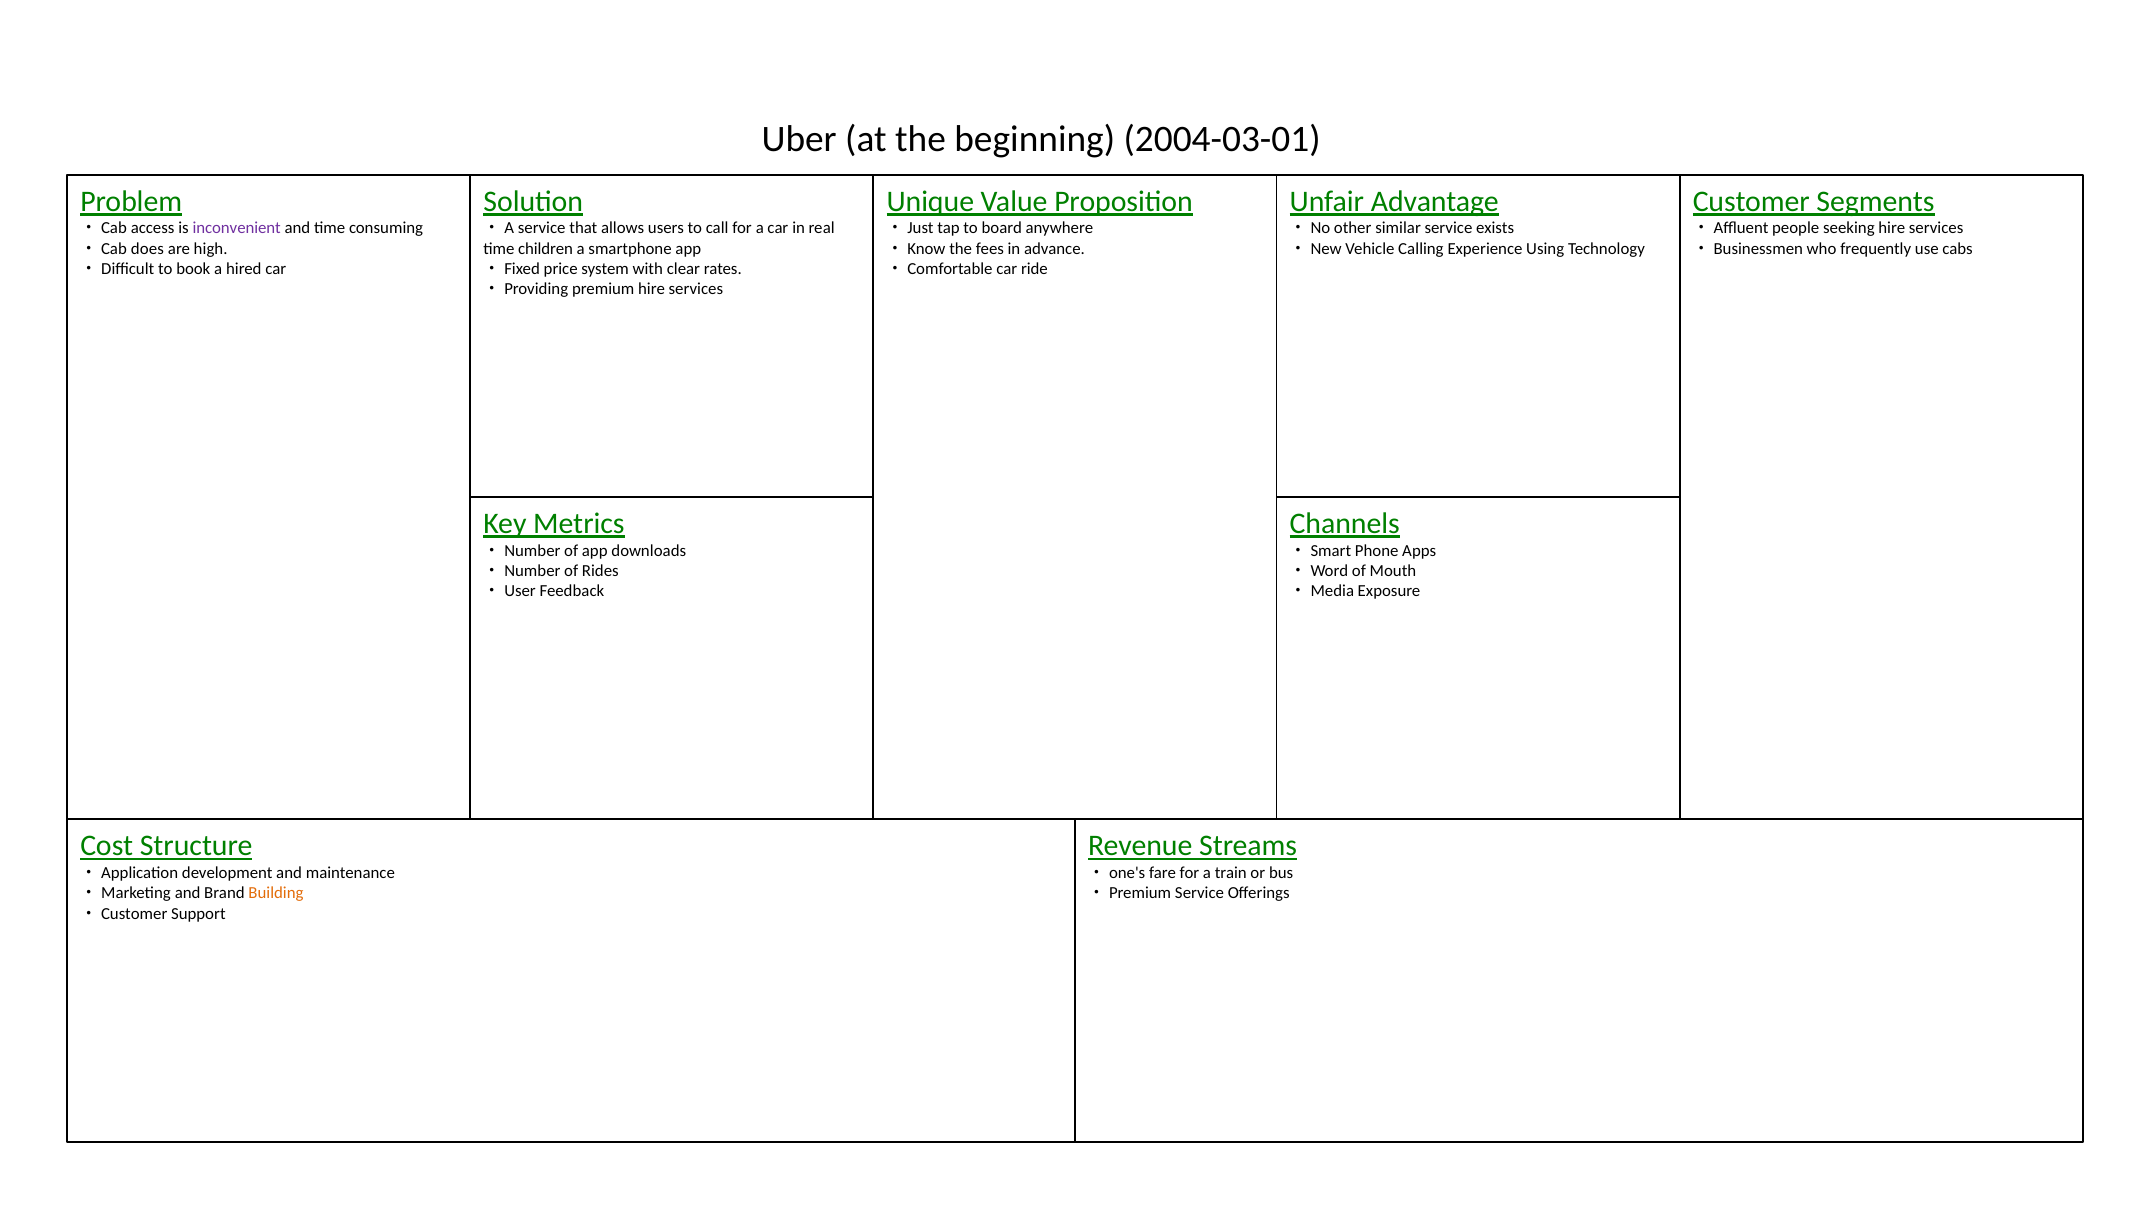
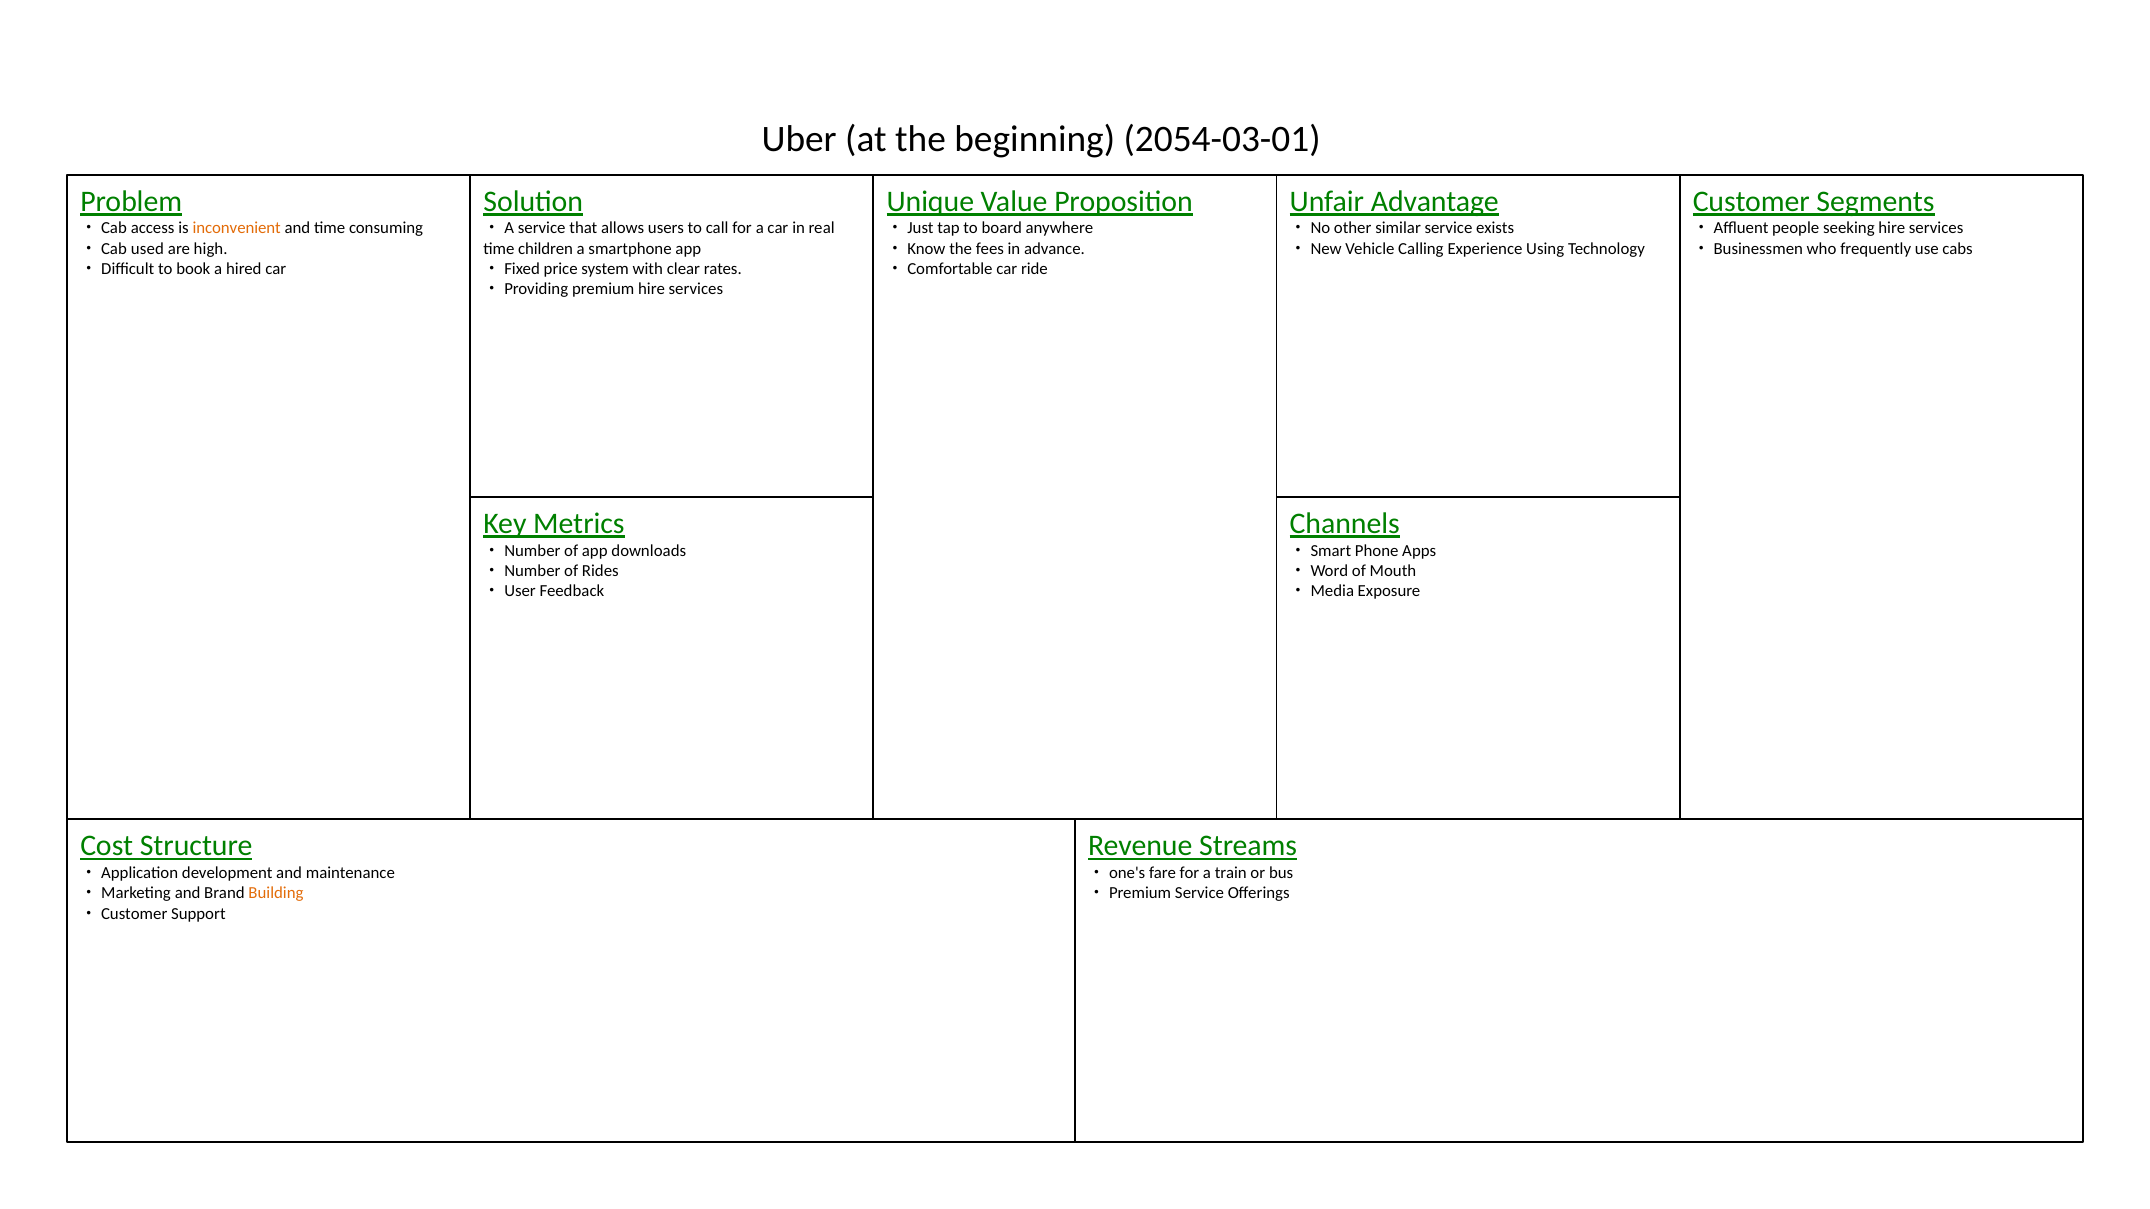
2004-03-01: 2004-03-01 -> 2054-03-01
inconvenient colour: purple -> orange
does: does -> used
